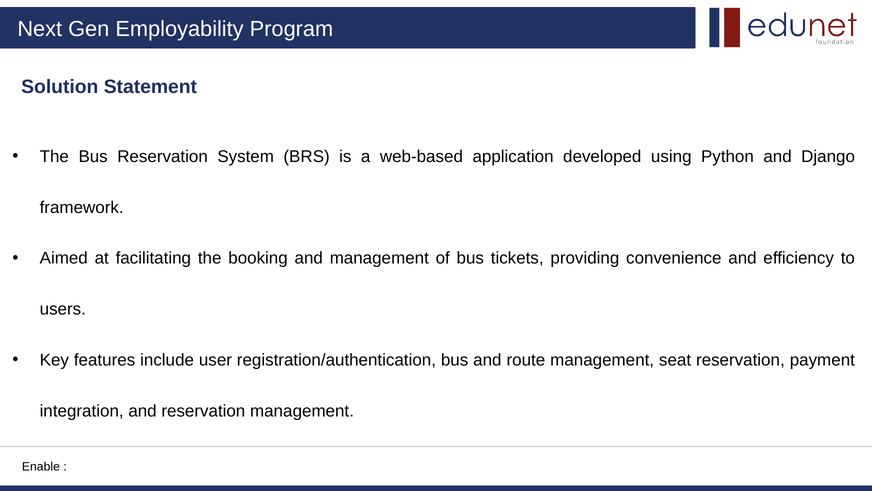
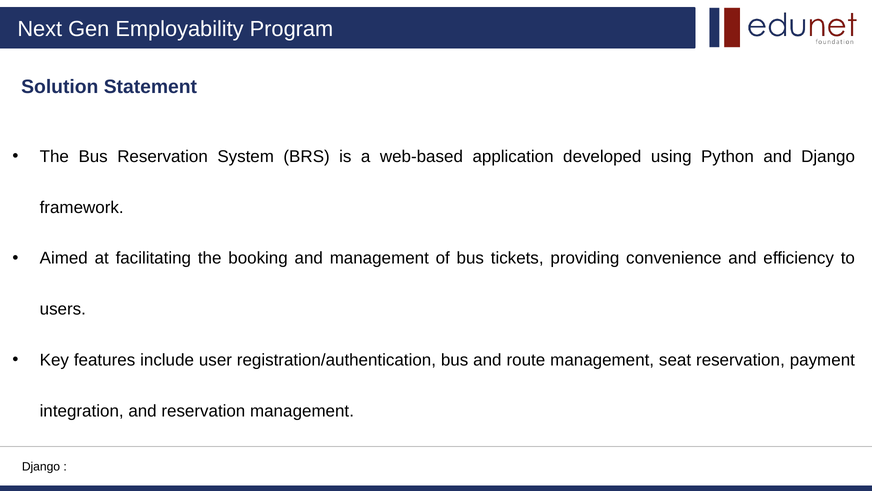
Enable at (41, 466): Enable -> Django
